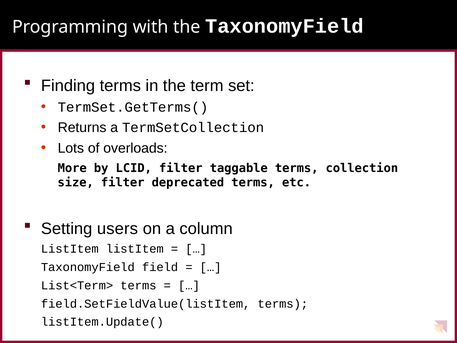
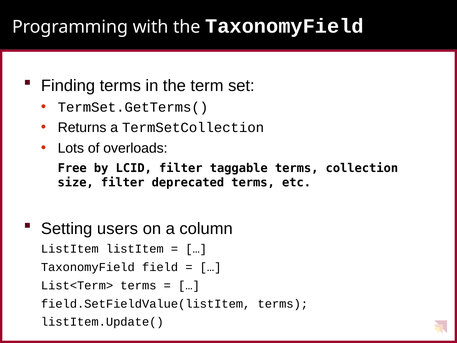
More: More -> Free
